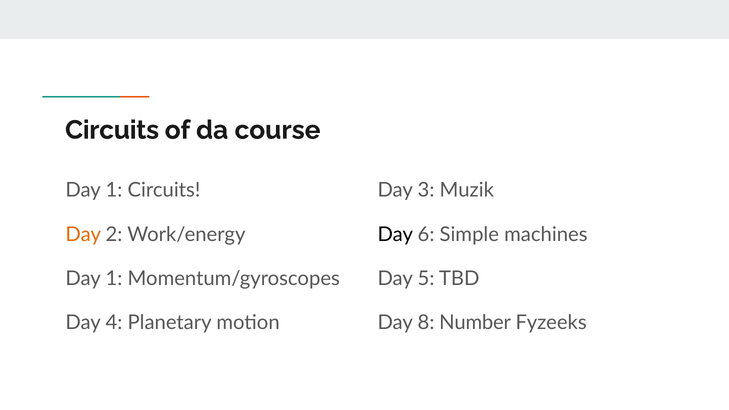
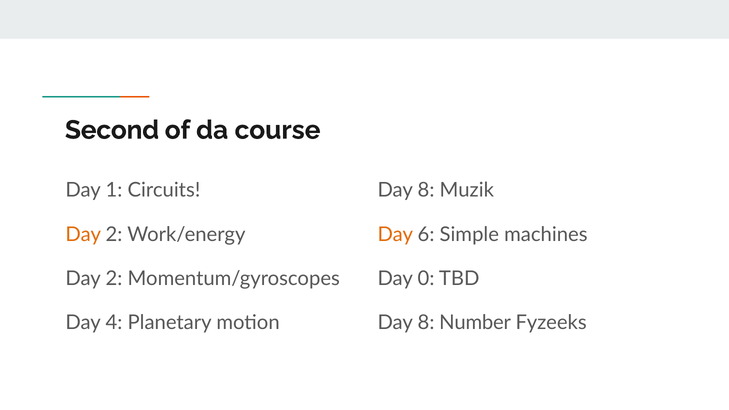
Circuits at (112, 130): Circuits -> Second
3 at (426, 190): 3 -> 8
Day at (395, 234) colour: black -> orange
1 at (114, 279): 1 -> 2
5: 5 -> 0
